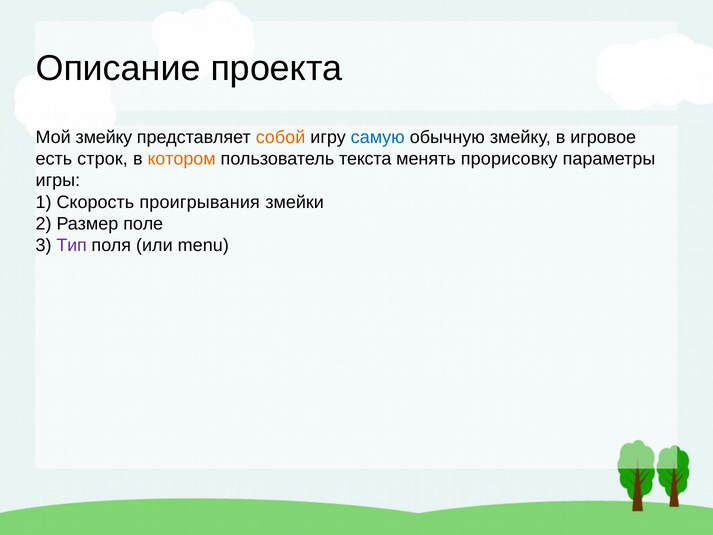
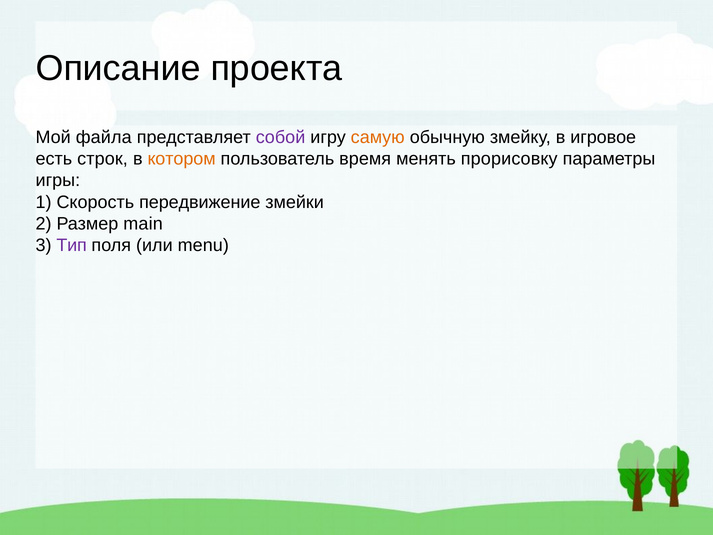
Мой змейку: змейку -> файла
собой colour: orange -> purple
самую colour: blue -> orange
текста: текста -> время
проигрывания: проигрывания -> передвижение
поле: поле -> main
